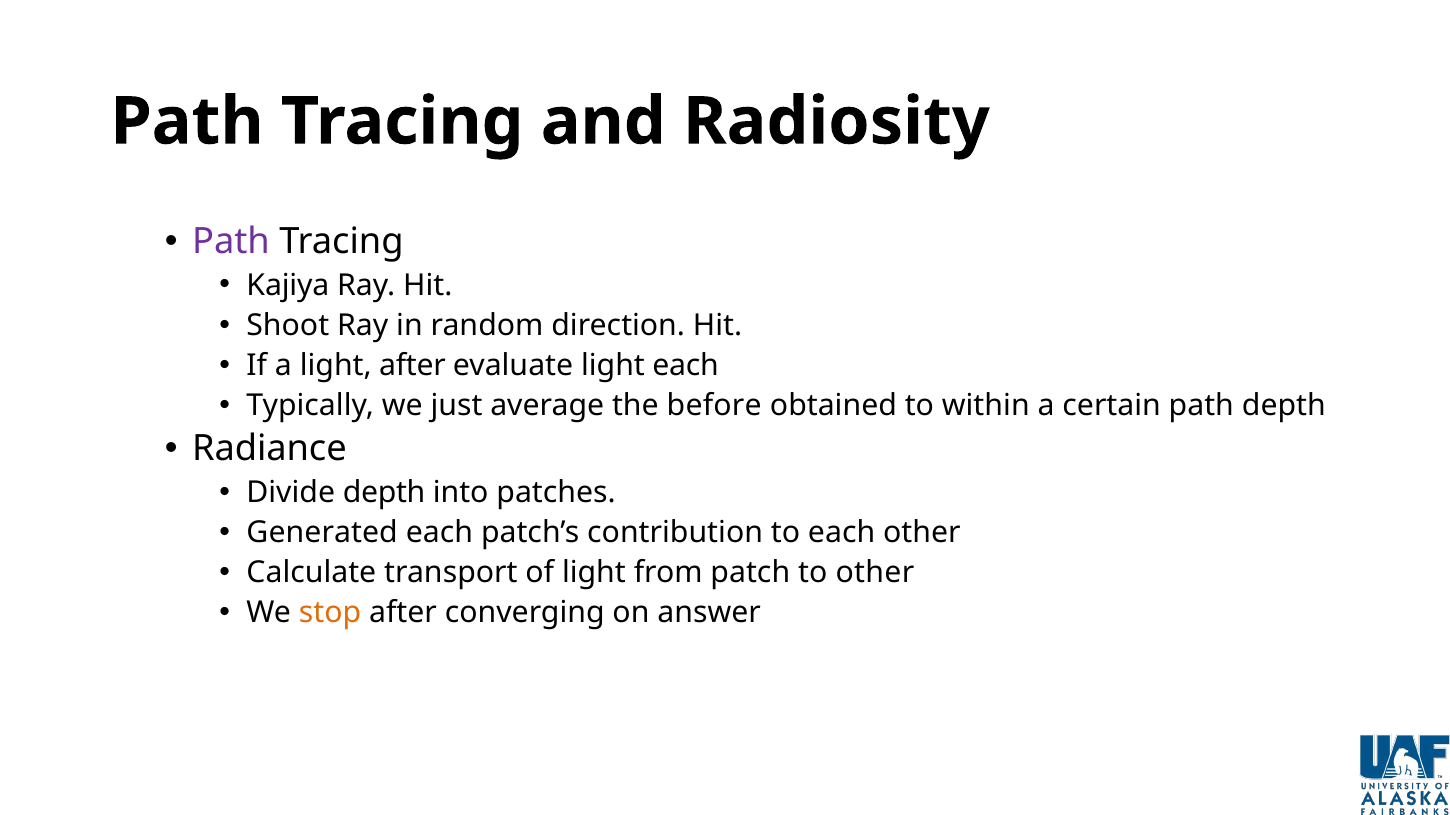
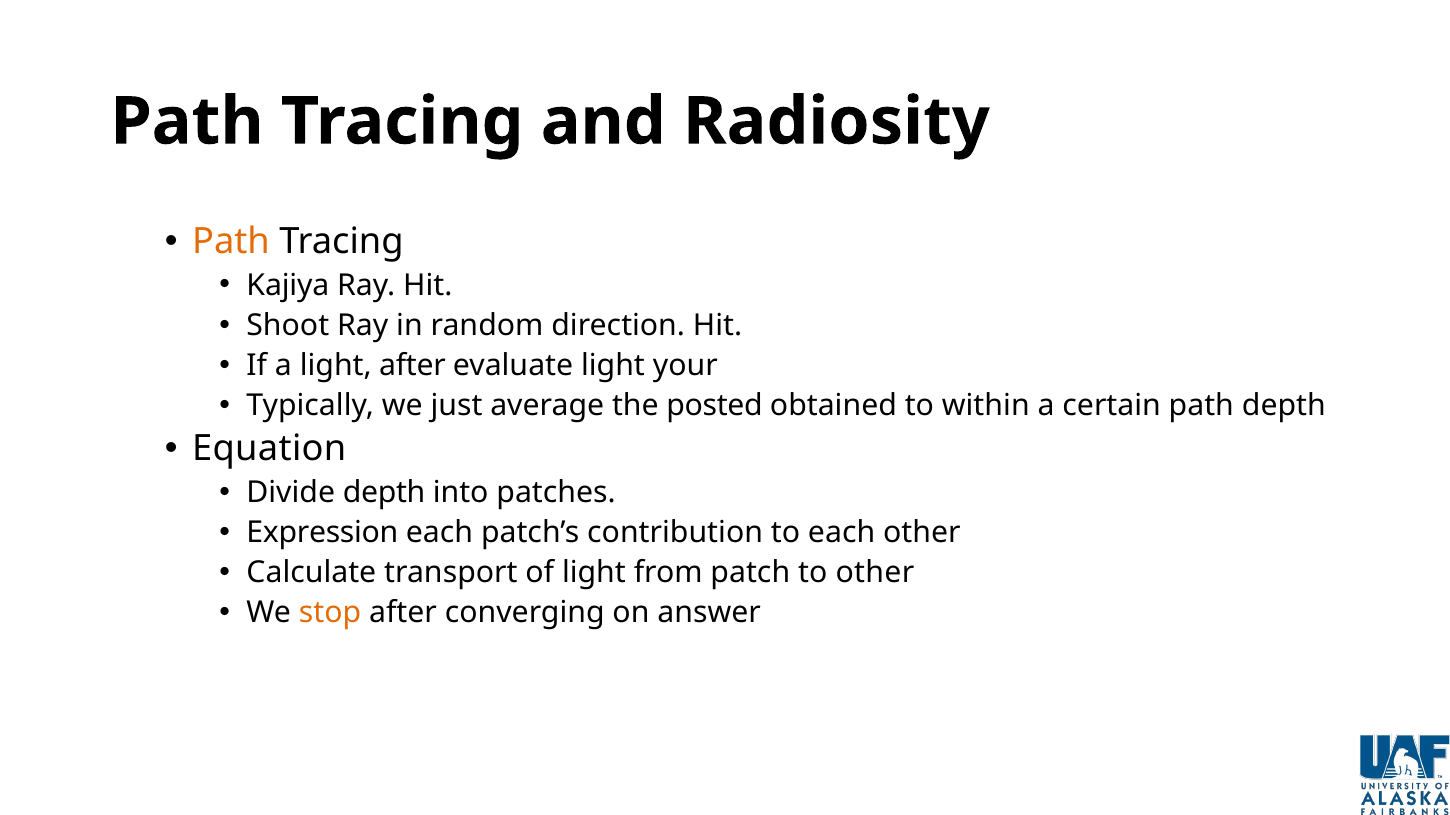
Path at (231, 242) colour: purple -> orange
light each: each -> your
before: before -> posted
Radiance: Radiance -> Equation
Generated: Generated -> Expression
